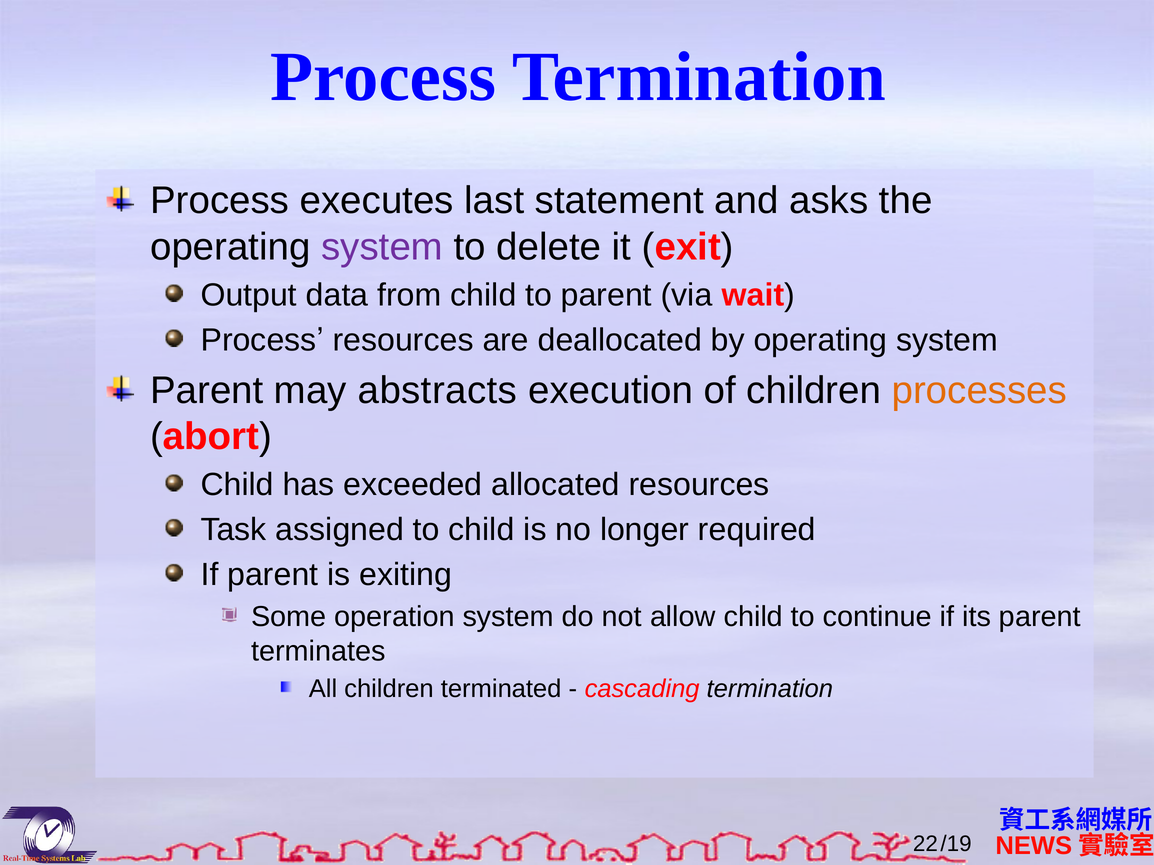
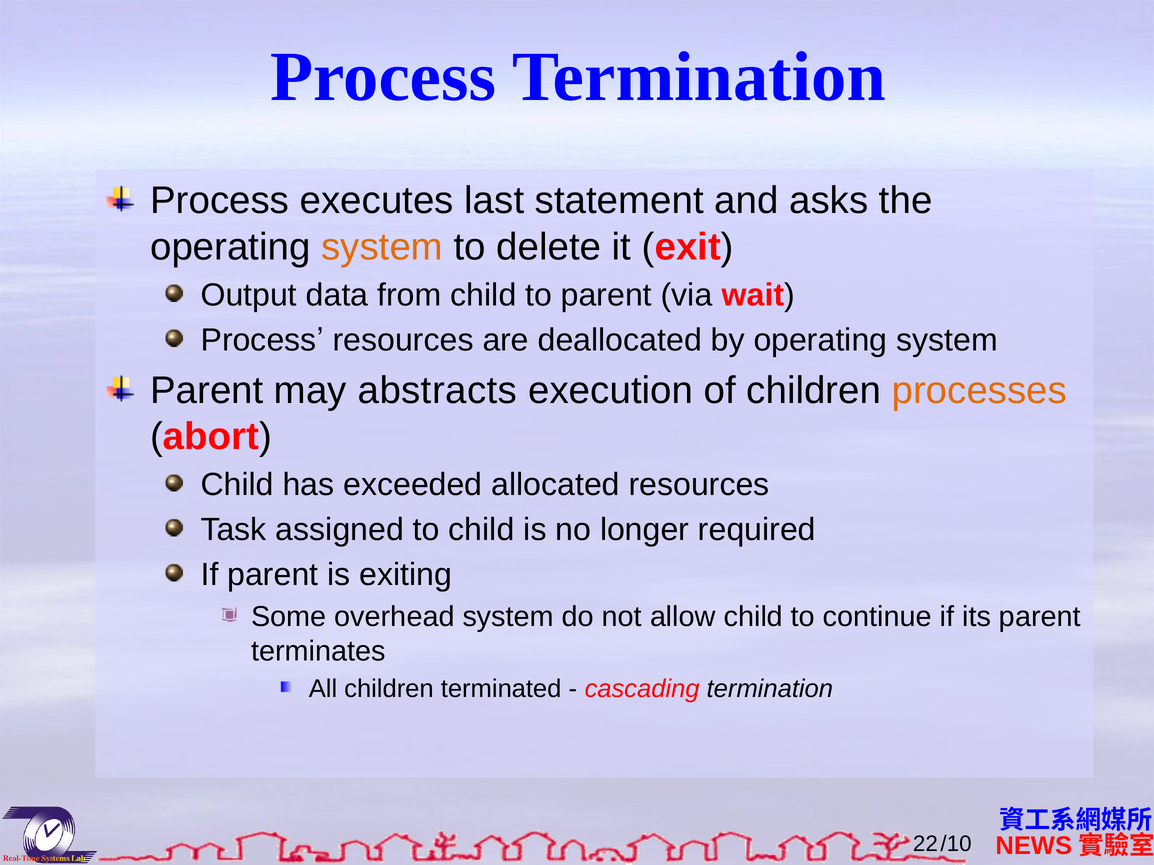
system at (382, 247) colour: purple -> orange
operation: operation -> overhead
/19: /19 -> /10
